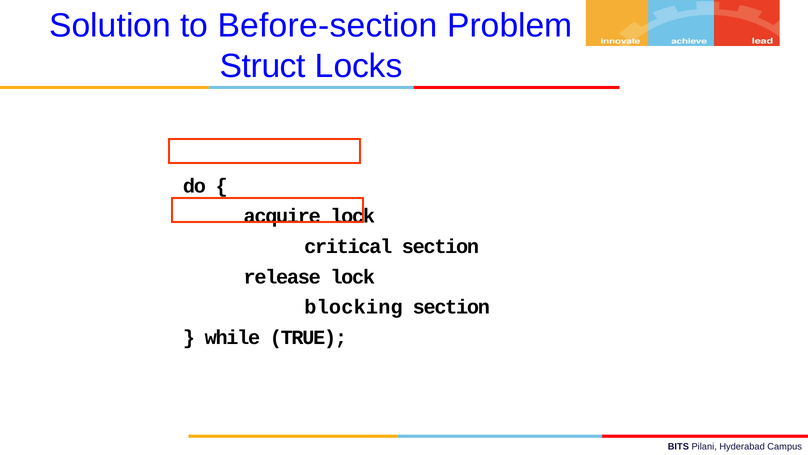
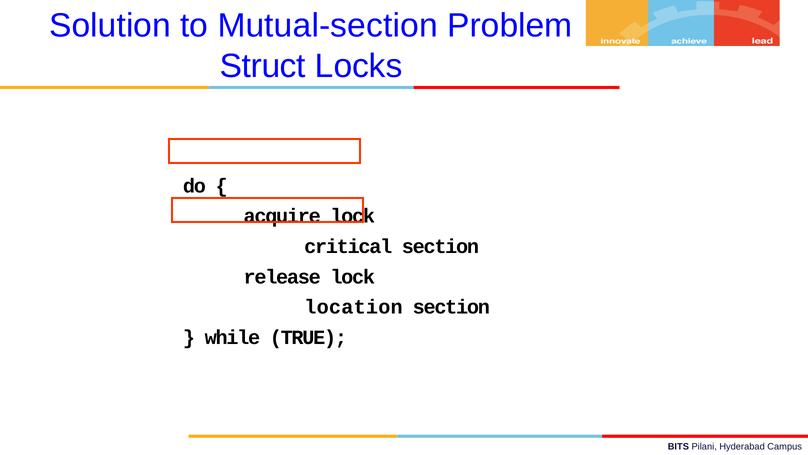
Before-section: Before-section -> Mutual-section
blocking: blocking -> location
